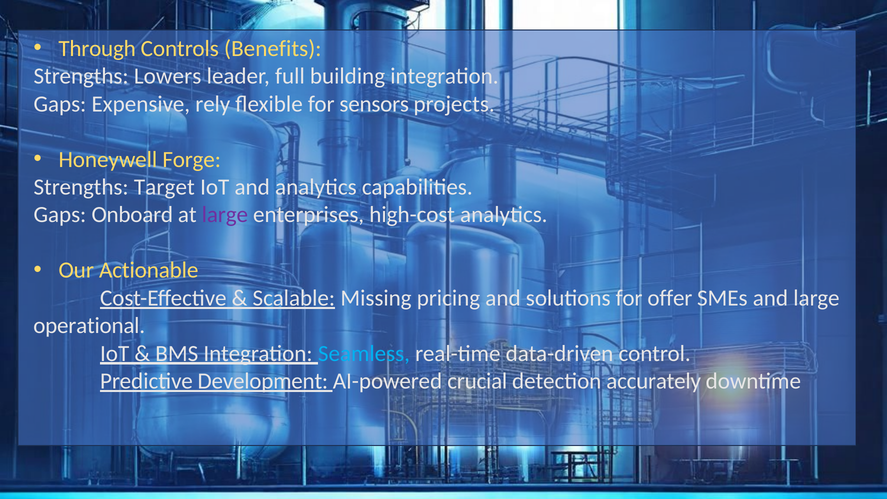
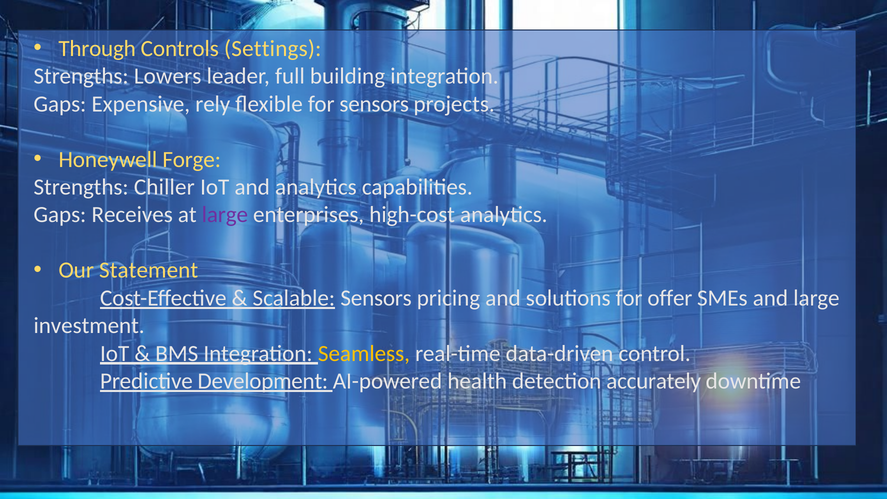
Benefits: Benefits -> Settings
Target: Target -> Chiller
Onboard: Onboard -> Receives
Actionable: Actionable -> Statement
Scalable Missing: Missing -> Sensors
operational: operational -> investment
Seamless colour: light blue -> yellow
crucial: crucial -> health
